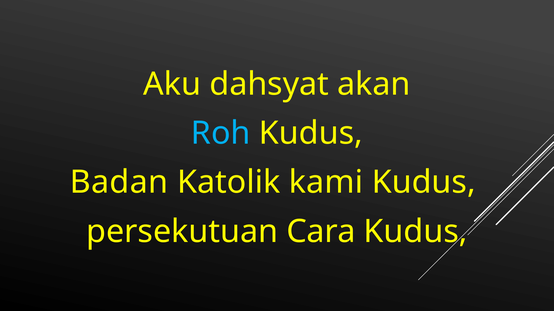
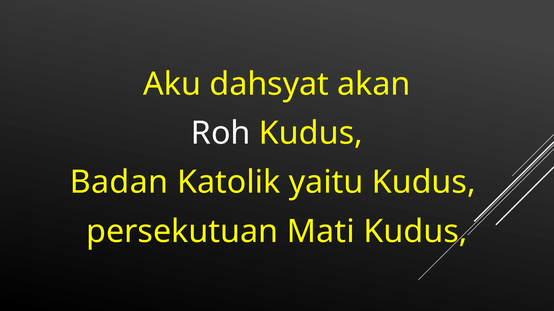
Roh colour: light blue -> white
kami: kami -> yaitu
Cara: Cara -> Mati
